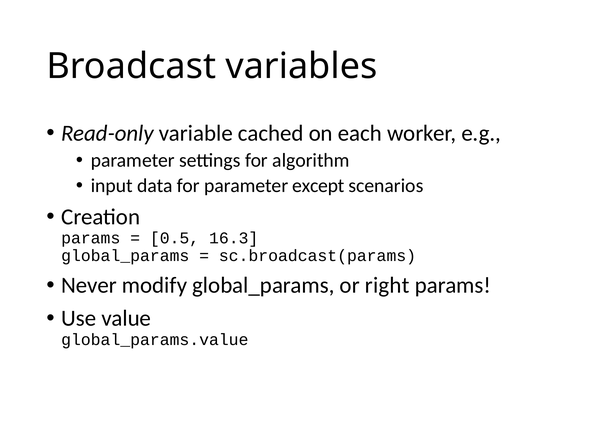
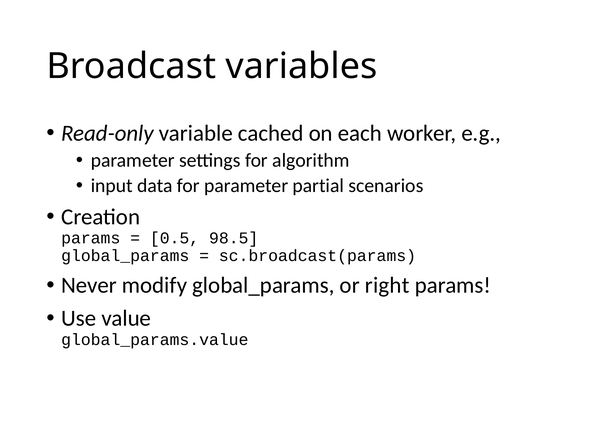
except: except -> partial
16.3: 16.3 -> 98.5
